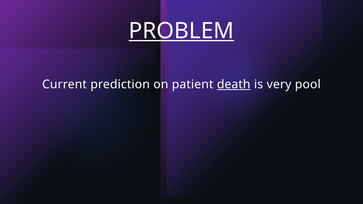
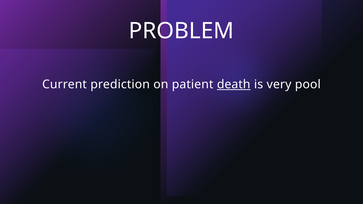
PROBLEM underline: present -> none
